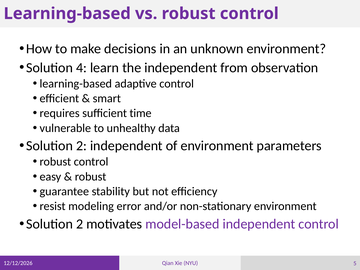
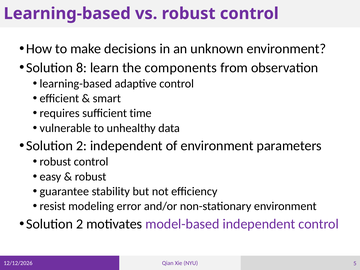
4: 4 -> 8
the independent: independent -> components
